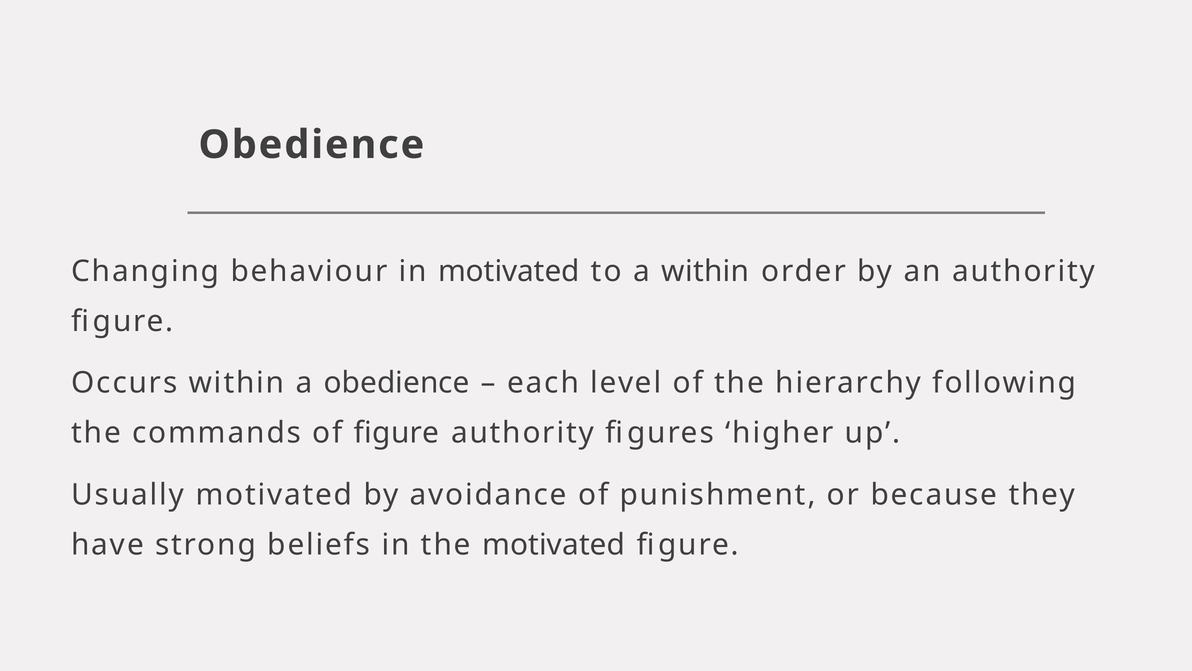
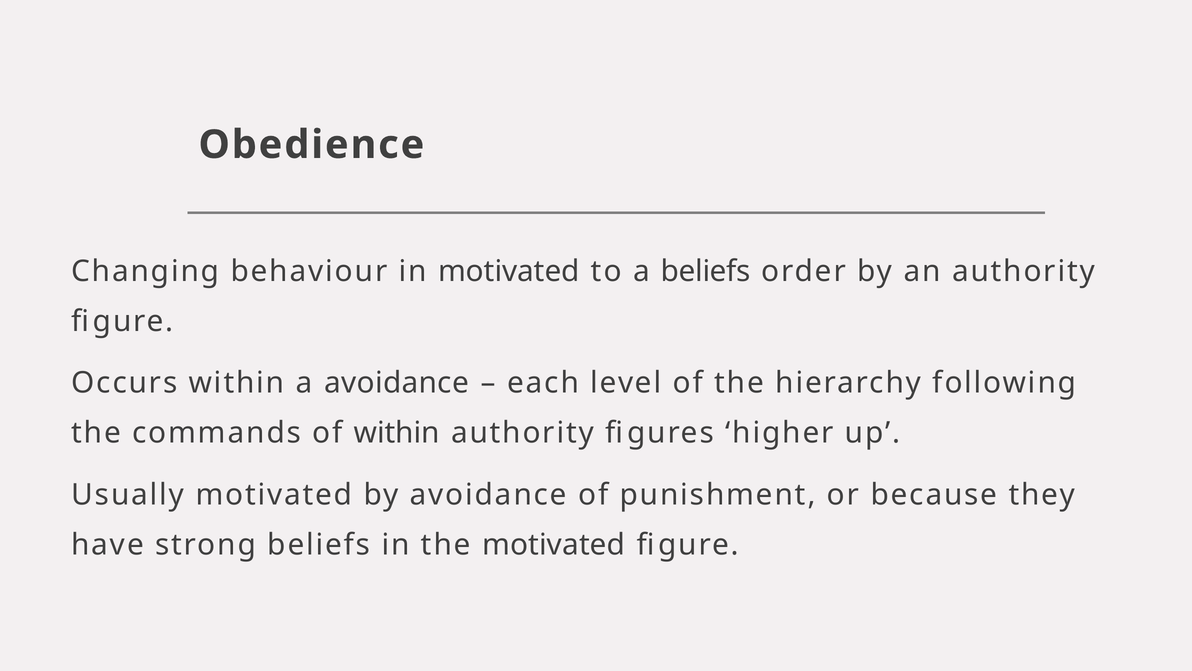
a within: within -> beliefs
a obedience: obedience -> avoidance
of figure: figure -> within
